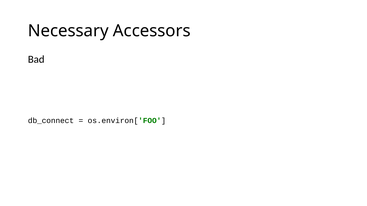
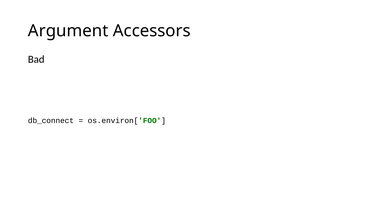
Necessary: Necessary -> Argument
